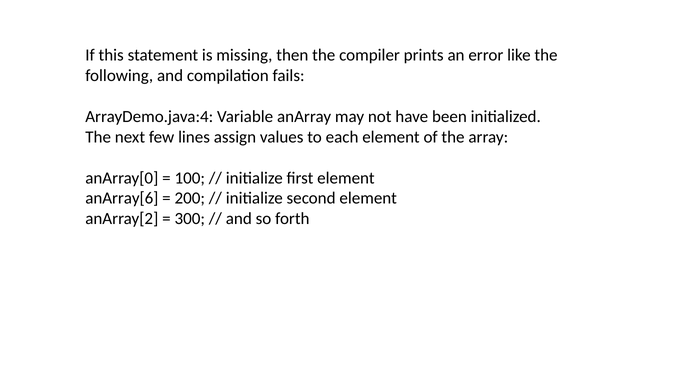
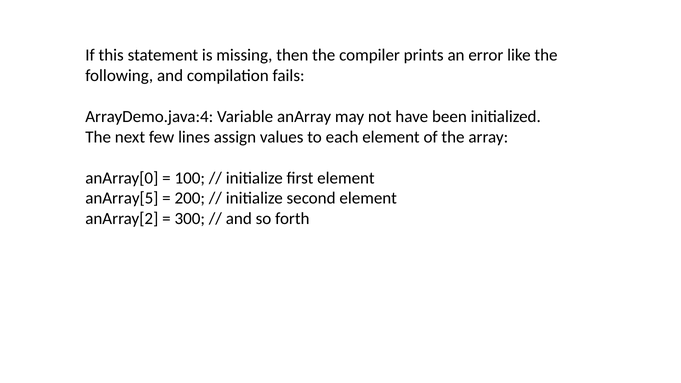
anArray[6: anArray[6 -> anArray[5
